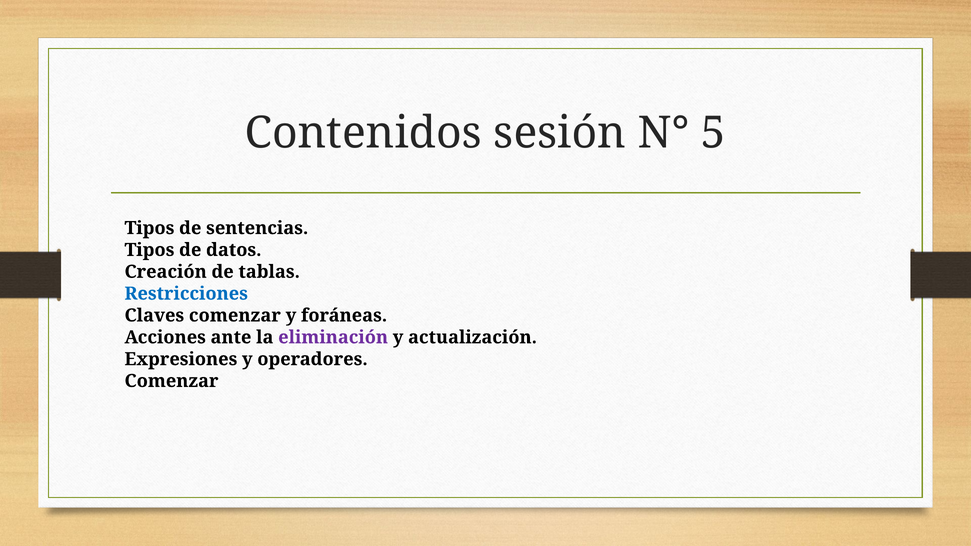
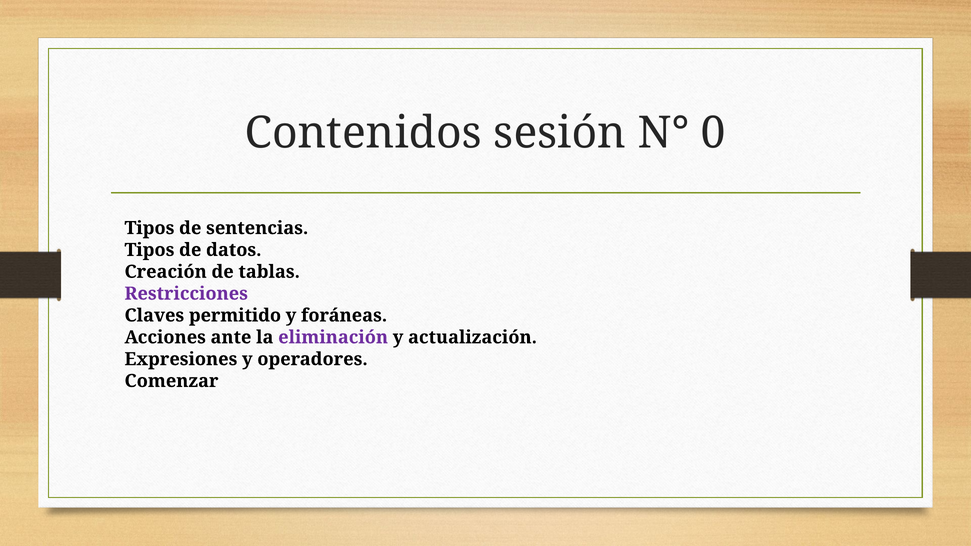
5: 5 -> 0
Restricciones colour: blue -> purple
Claves comenzar: comenzar -> permitido
